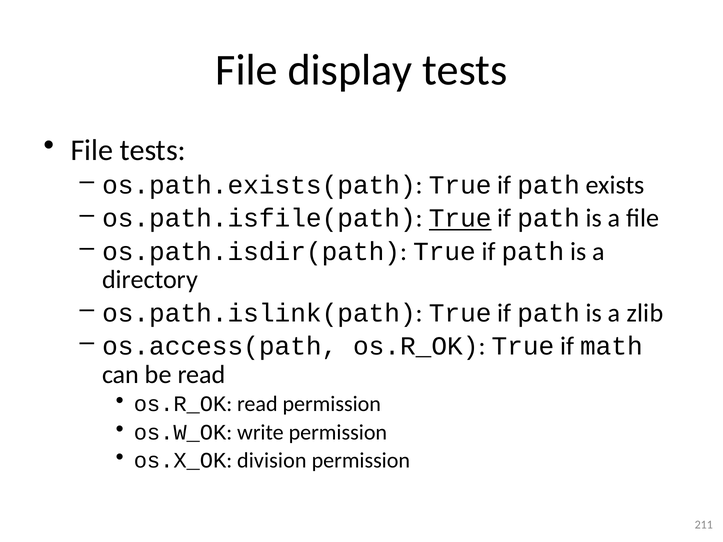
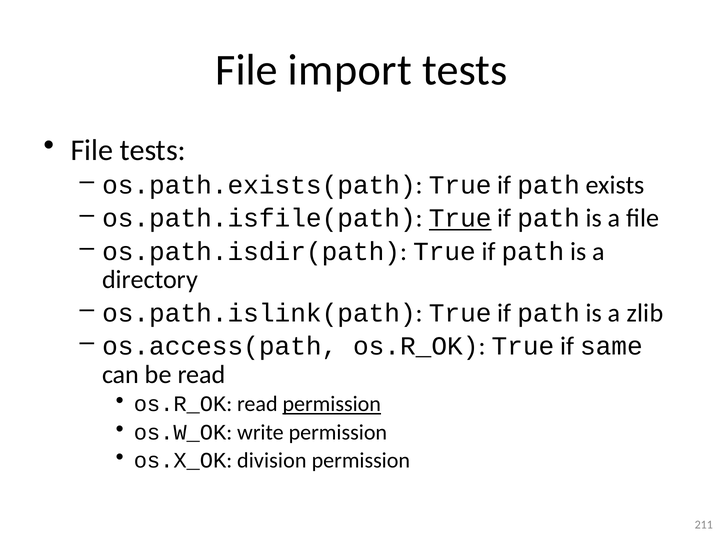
display: display -> import
math: math -> same
permission at (332, 404) underline: none -> present
